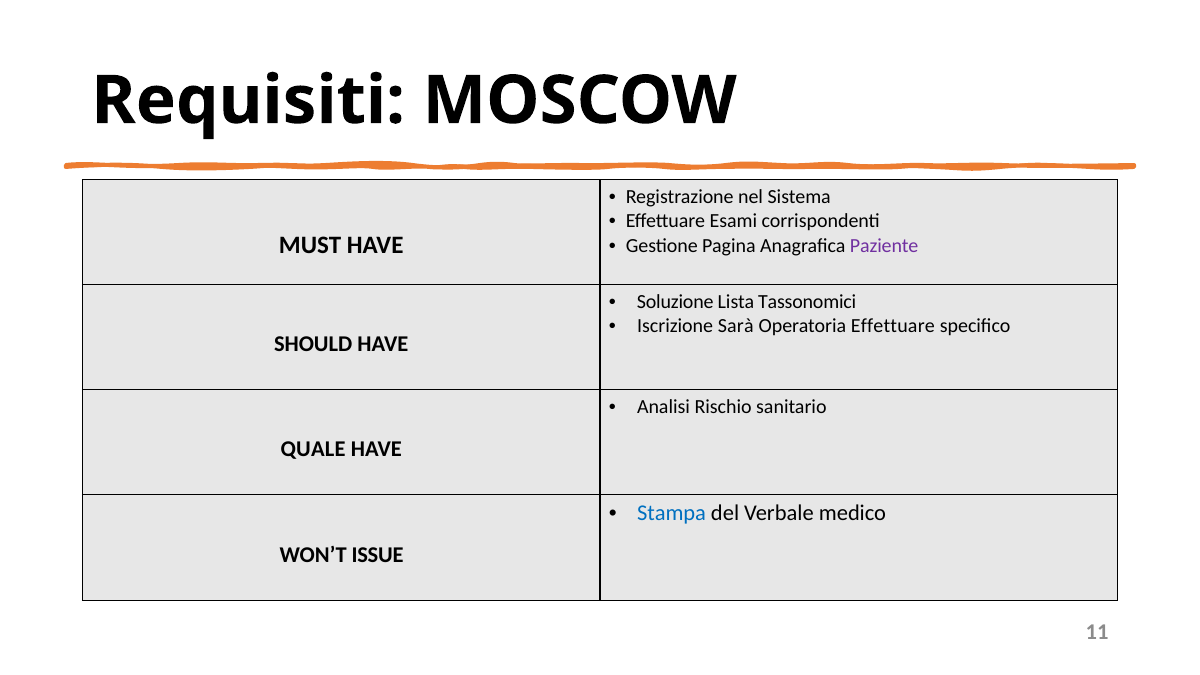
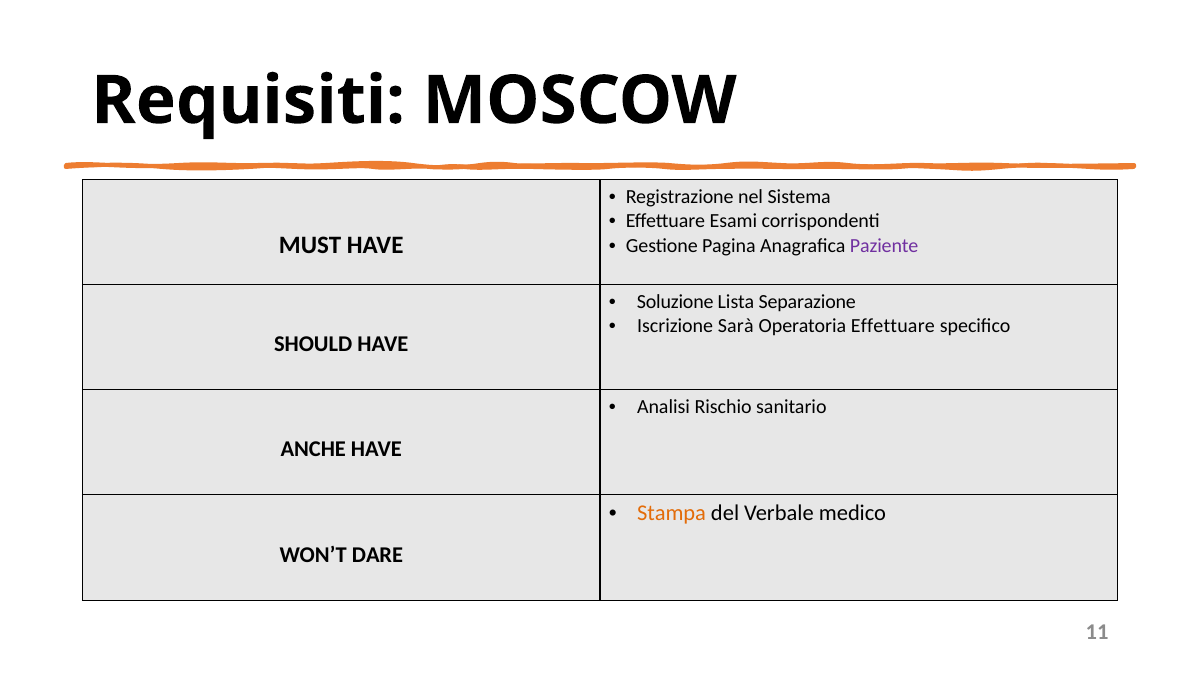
Tassonomici: Tassonomici -> Separazione
QUALE: QUALE -> ANCHE
Stampa colour: blue -> orange
ISSUE: ISSUE -> DARE
